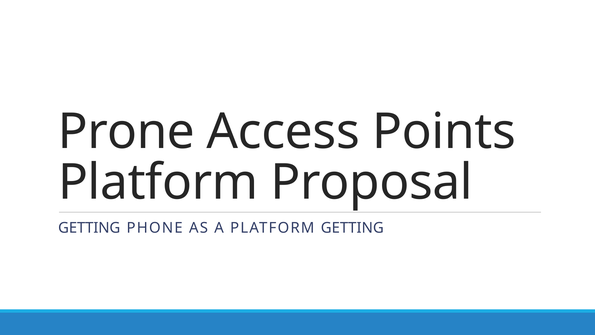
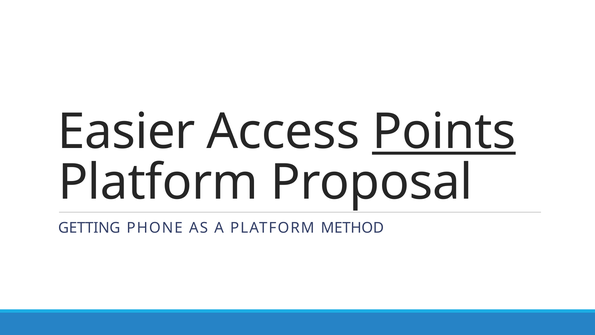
Prone: Prone -> Easier
Points underline: none -> present
PLATFORM GETTING: GETTING -> METHOD
